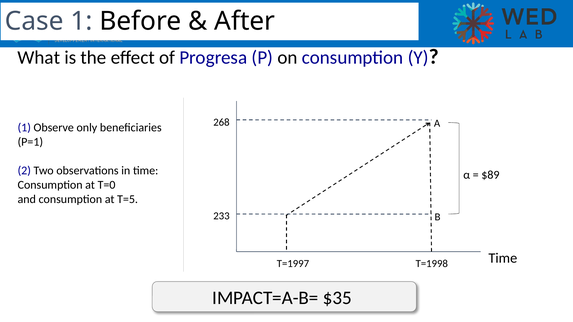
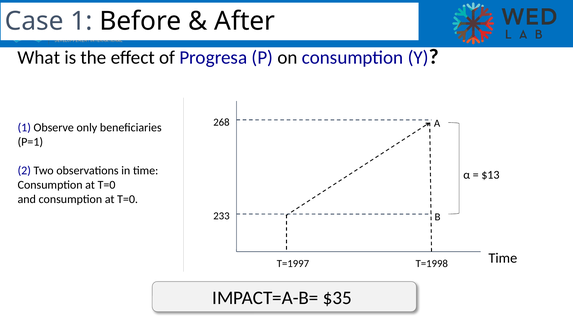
$89: $89 -> $13
and consumption at T=5: T=5 -> T=0
